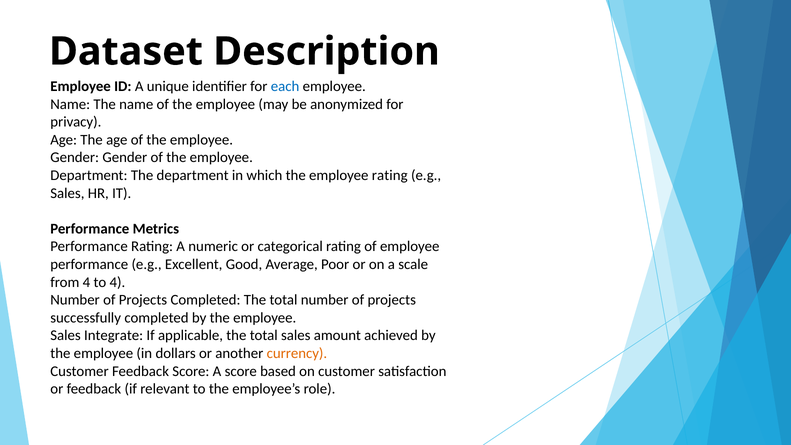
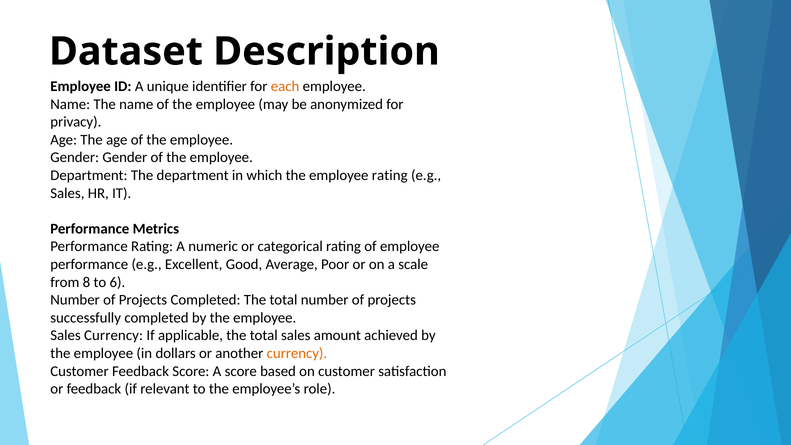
each colour: blue -> orange
from 4: 4 -> 8
to 4: 4 -> 6
Sales Integrate: Integrate -> Currency
